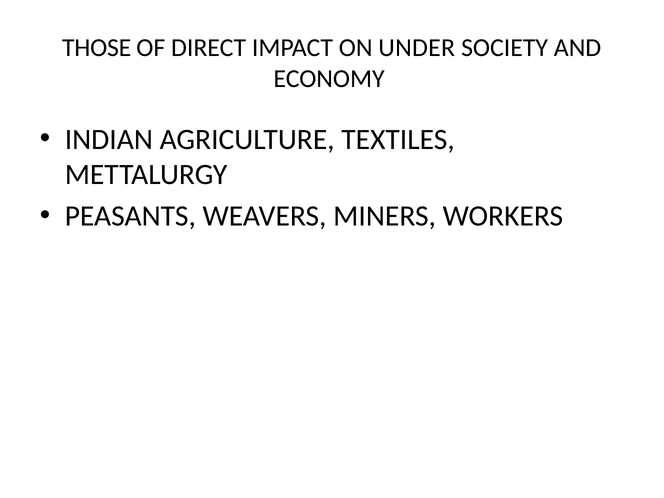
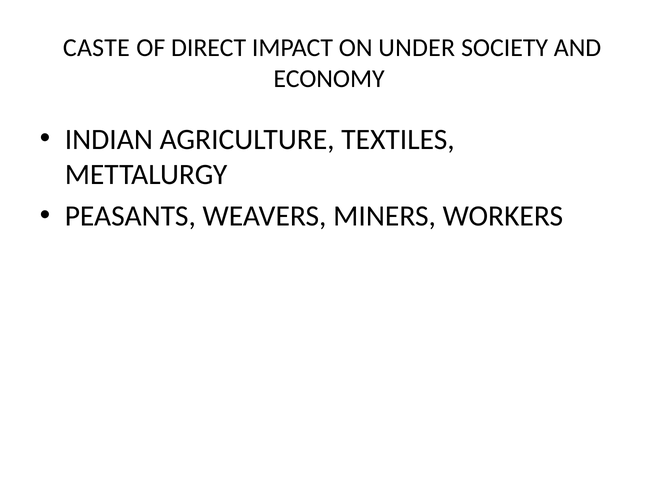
THOSE: THOSE -> CASTE
